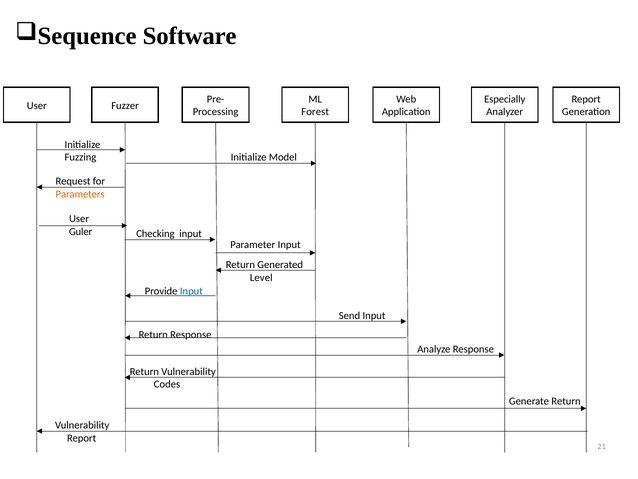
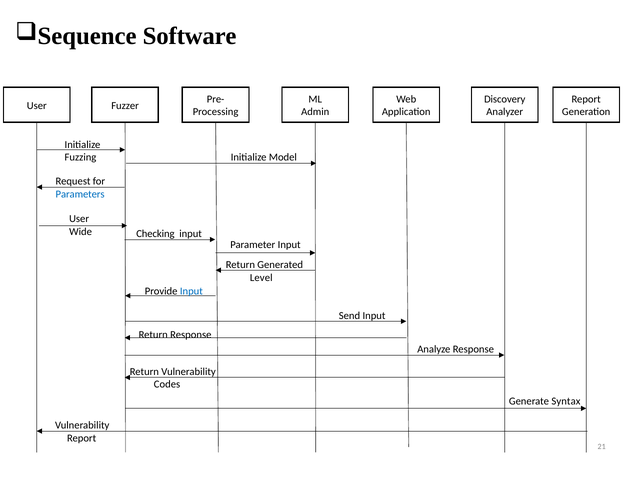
Especially: Especially -> Discovery
Forest: Forest -> Admin
Parameters colour: orange -> blue
Guler: Guler -> Wide
Generate Return: Return -> Syntax
